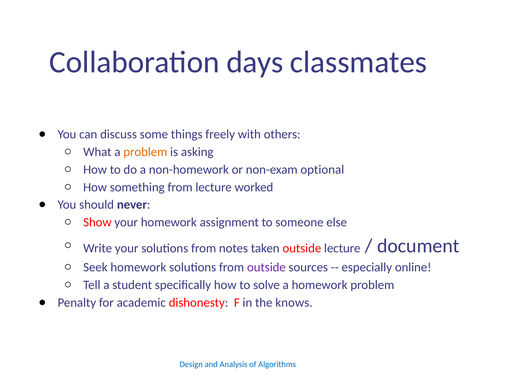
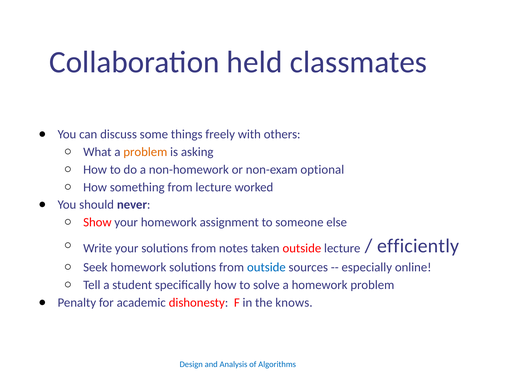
days: days -> held
document: document -> efficiently
outside at (266, 268) colour: purple -> blue
